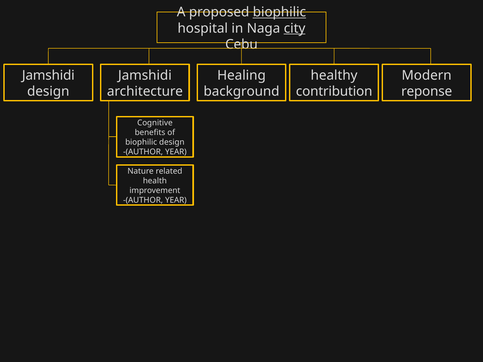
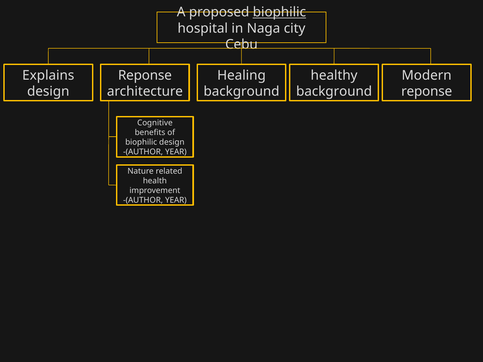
city underline: present -> none
Jamshidi at (48, 75): Jamshidi -> Explains
Jamshidi at (145, 75): Jamshidi -> Reponse
contribution at (334, 92): contribution -> background
